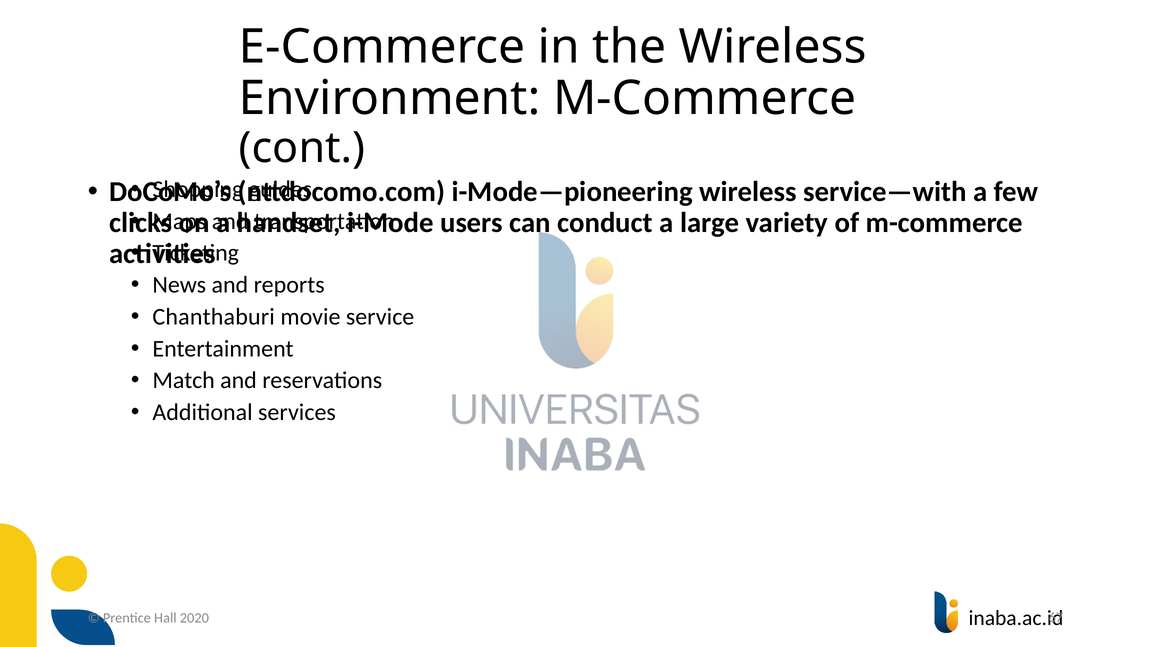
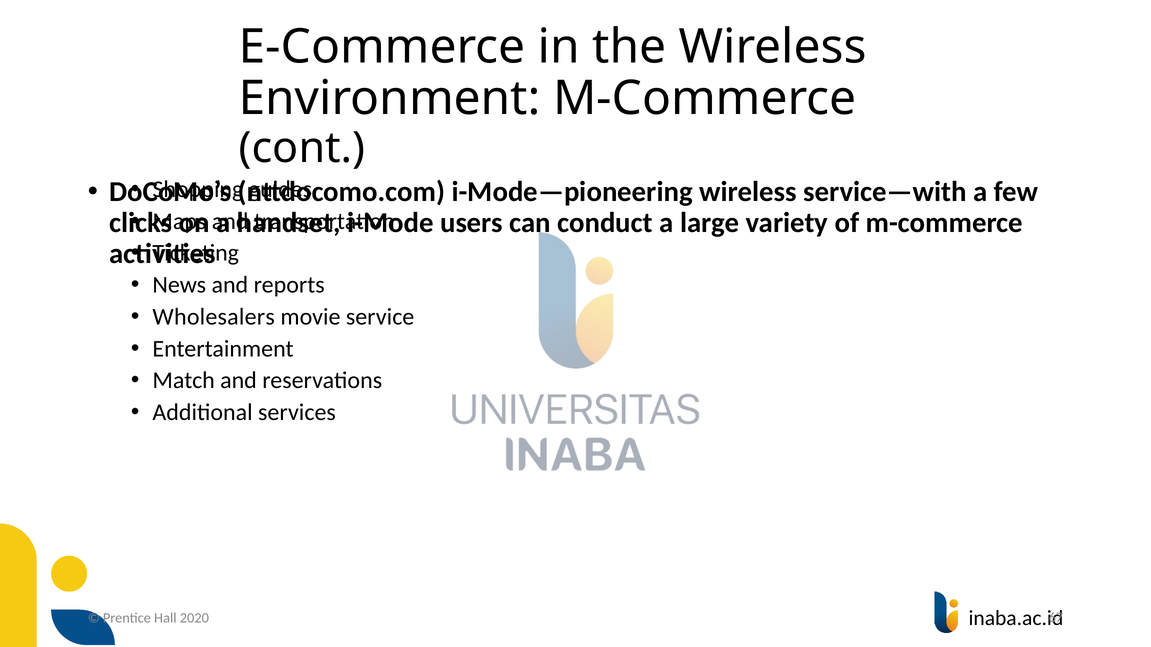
Chanthaburi: Chanthaburi -> Wholesalers
